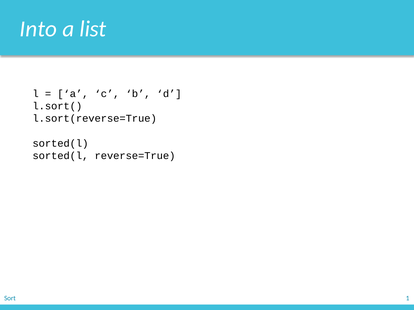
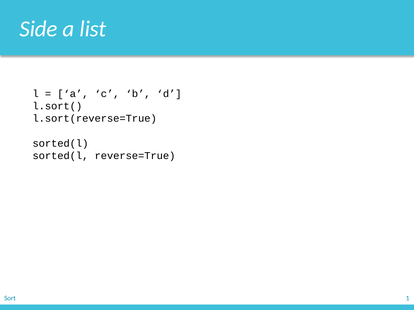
Into: Into -> Side
